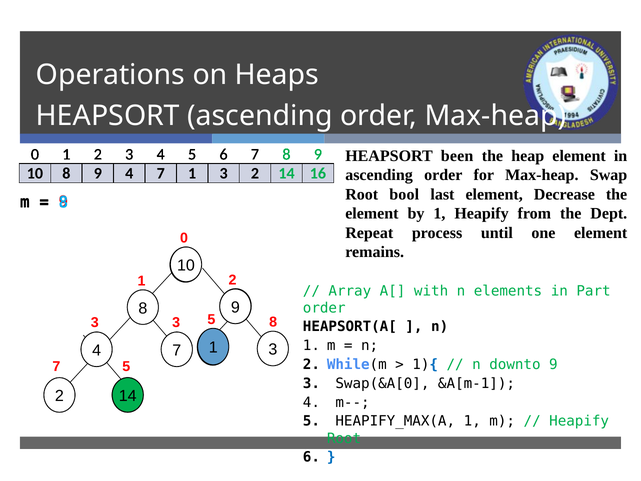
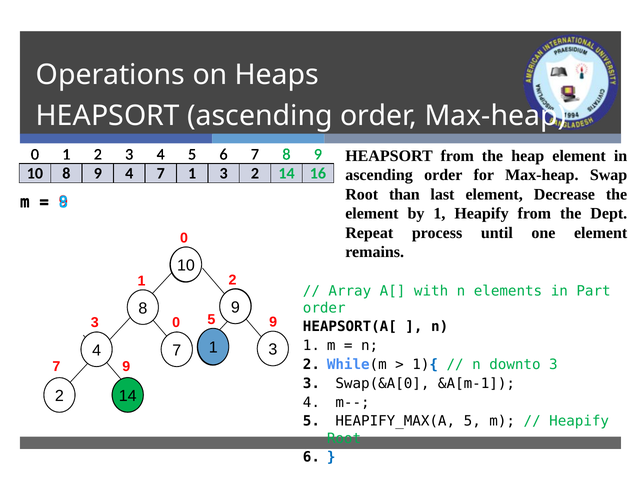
HEAPSORT been: been -> from
bool: bool -> than
3 at (176, 322): 3 -> 0
5 8: 8 -> 9
downto 9: 9 -> 3
5 at (126, 367): 5 -> 9
HEAPIFY_MAX(A 1: 1 -> 5
